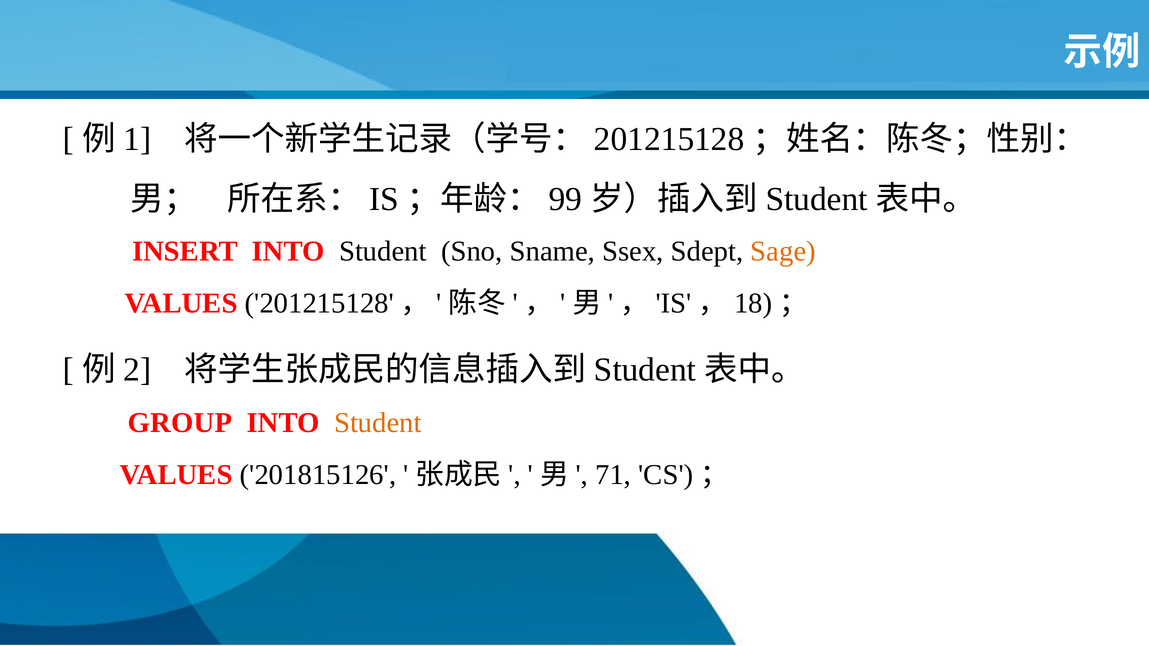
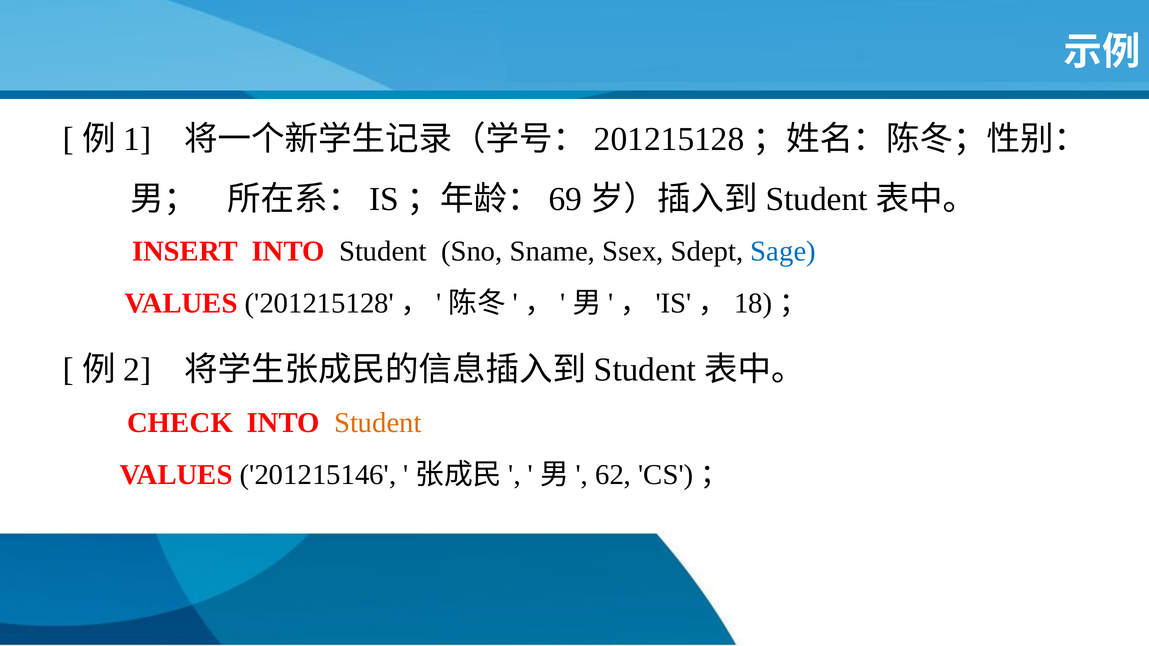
99: 99 -> 69
Sage colour: orange -> blue
GROUP: GROUP -> CHECK
201815126: 201815126 -> 201215146
71: 71 -> 62
